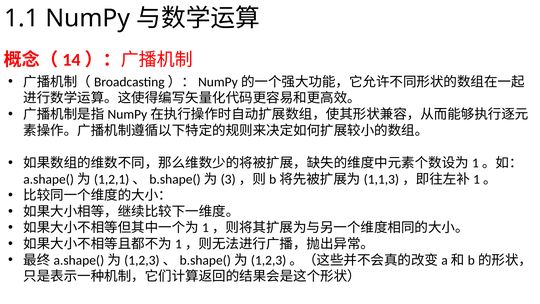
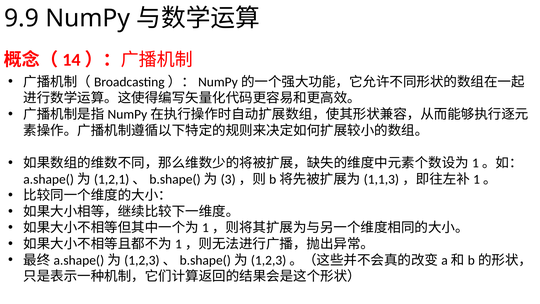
1.1: 1.1 -> 9.9
